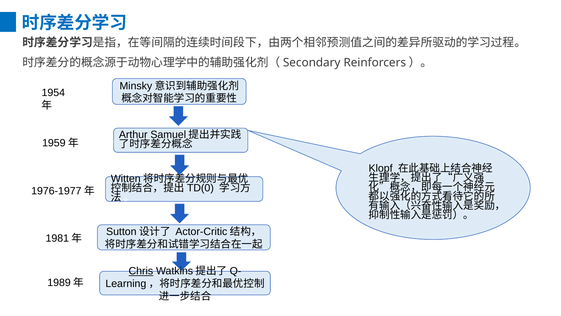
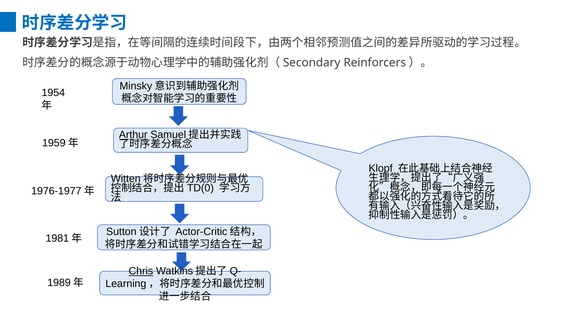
Arthur underline: none -> present
